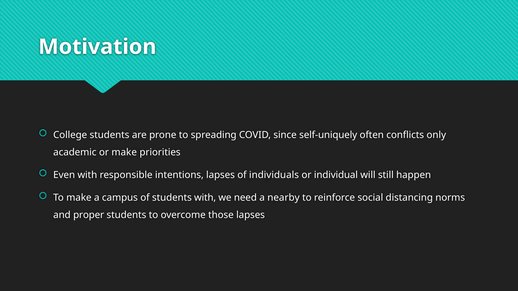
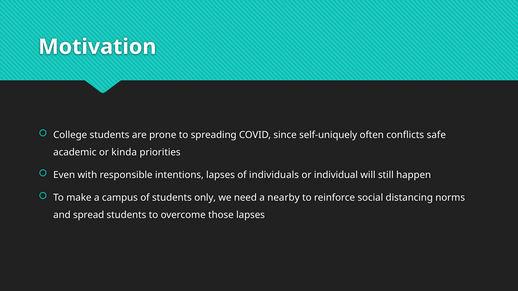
only: only -> safe
or make: make -> kinda
students with: with -> only
proper: proper -> spread
